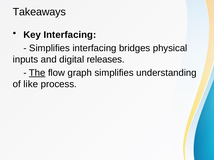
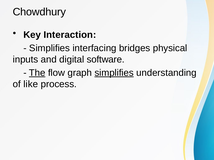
Takeaways: Takeaways -> Chowdhury
Key Interfacing: Interfacing -> Interaction
releases: releases -> software
simplifies at (114, 73) underline: none -> present
